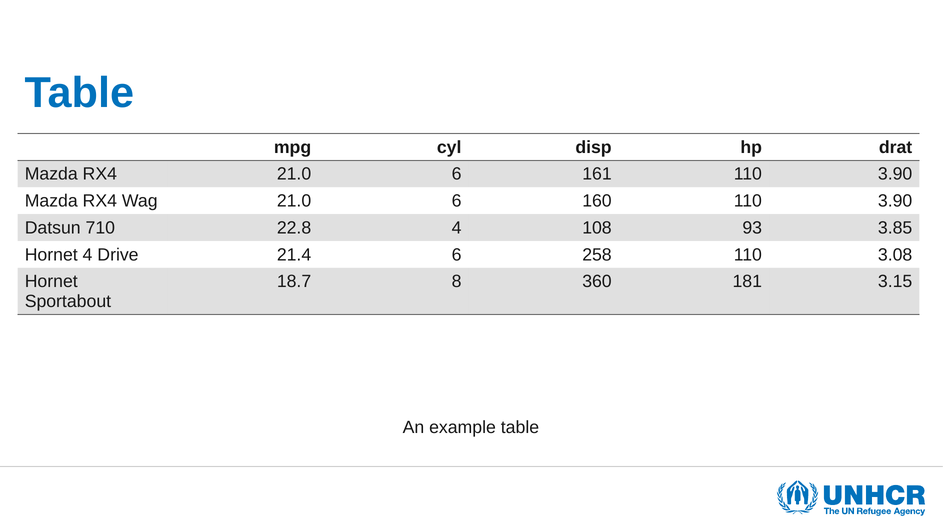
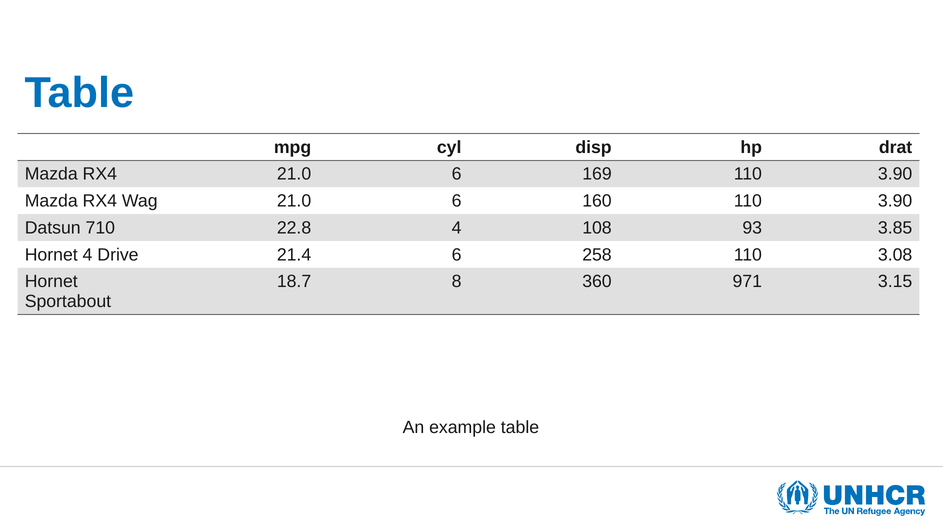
161: 161 -> 169
181: 181 -> 971
